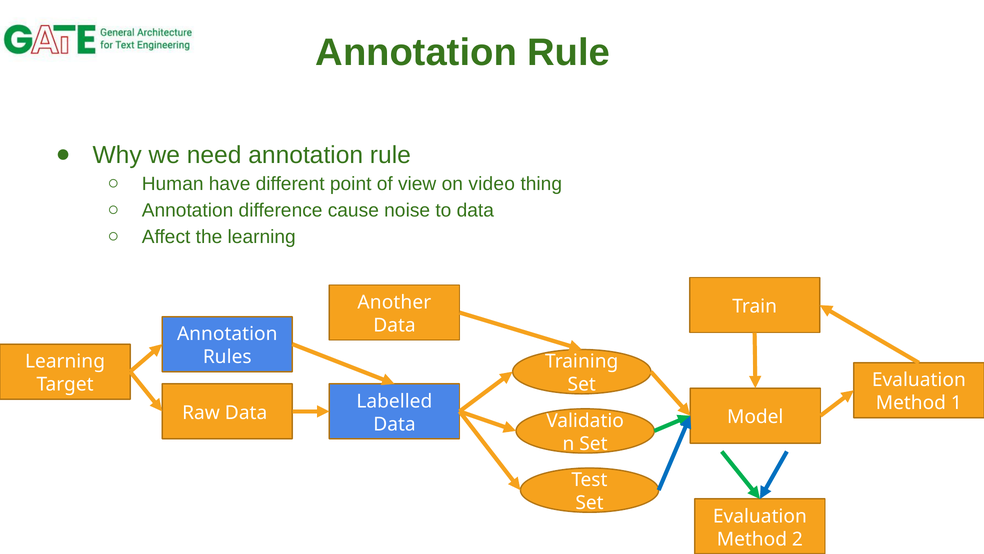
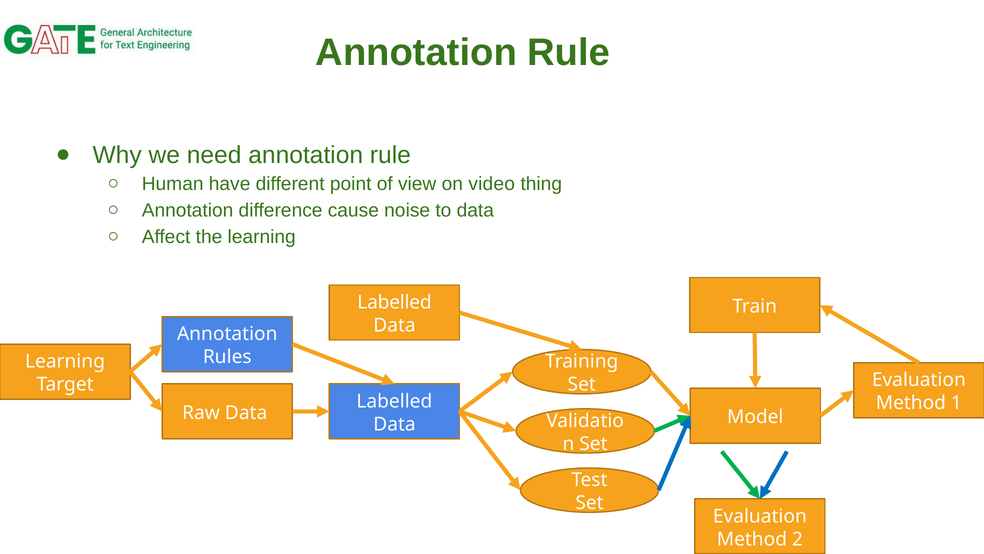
Another at (394, 302): Another -> Labelled
